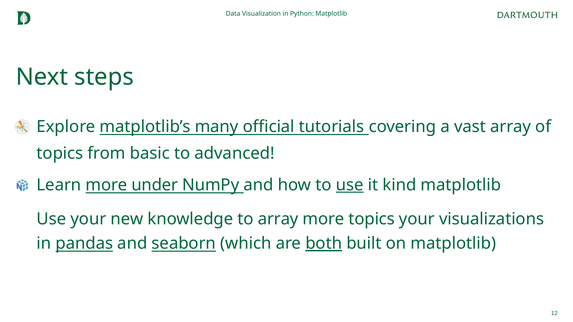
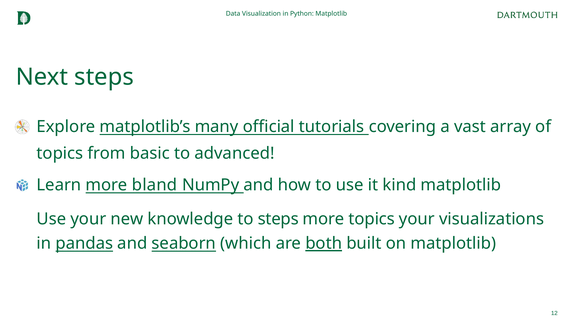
under: under -> bland
use at (350, 185) underline: present -> none
to array: array -> steps
